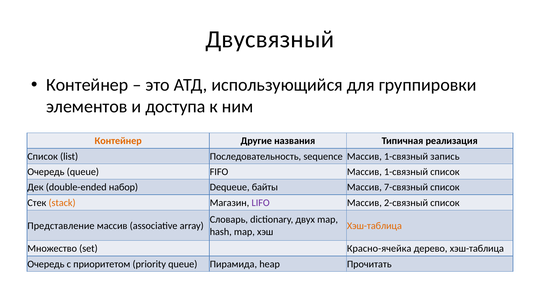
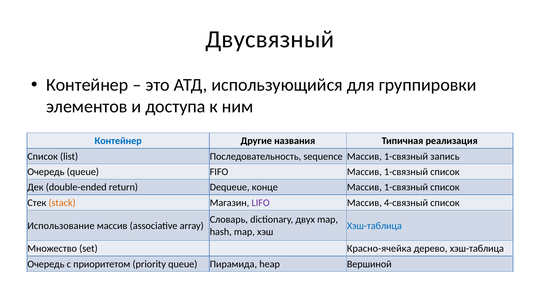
Контейнер at (118, 141) colour: orange -> blue
набор: набор -> return
байты: байты -> конце
7-связный at (406, 187): 7-связный -> 1-связный
2-связный: 2-связный -> 4-связный
Представление: Представление -> Использование
Хэш-таблица at (374, 226) colour: orange -> blue
Прочитать: Прочитать -> Вершиной
